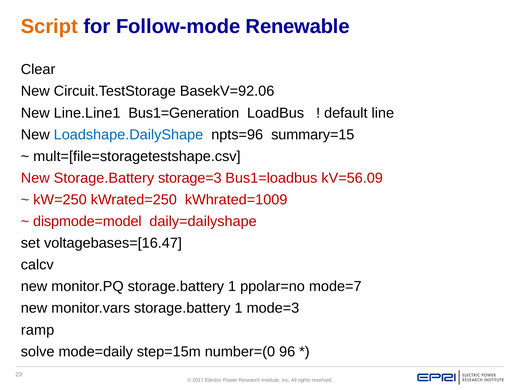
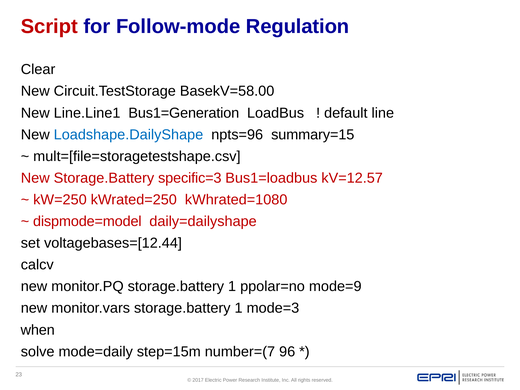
Script colour: orange -> red
Renewable: Renewable -> Regulation
BasekV=92.06: BasekV=92.06 -> BasekV=58.00
storage=3: storage=3 -> specific=3
kV=56.09: kV=56.09 -> kV=12.57
kWhrated=1009: kWhrated=1009 -> kWhrated=1080
voltagebases=[16.47: voltagebases=[16.47 -> voltagebases=[12.44
mode=7: mode=7 -> mode=9
ramp: ramp -> when
number=(0: number=(0 -> number=(7
